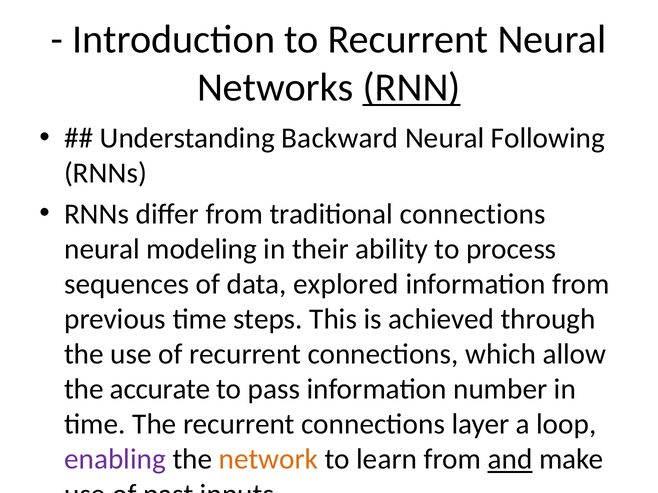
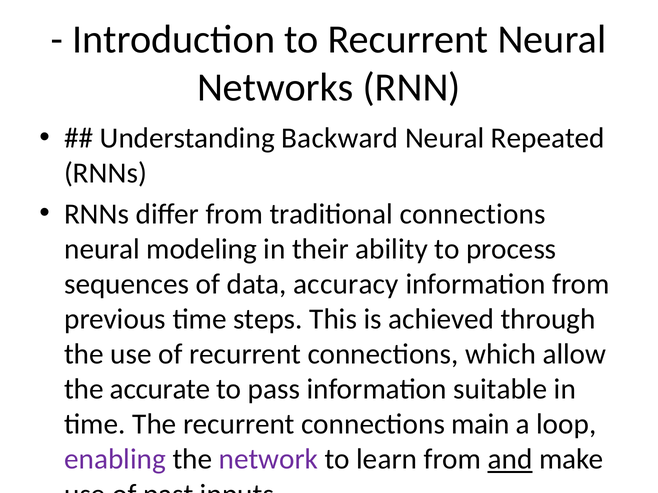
RNN underline: present -> none
Following: Following -> Repeated
explored: explored -> accuracy
number: number -> suitable
layer: layer -> main
network colour: orange -> purple
